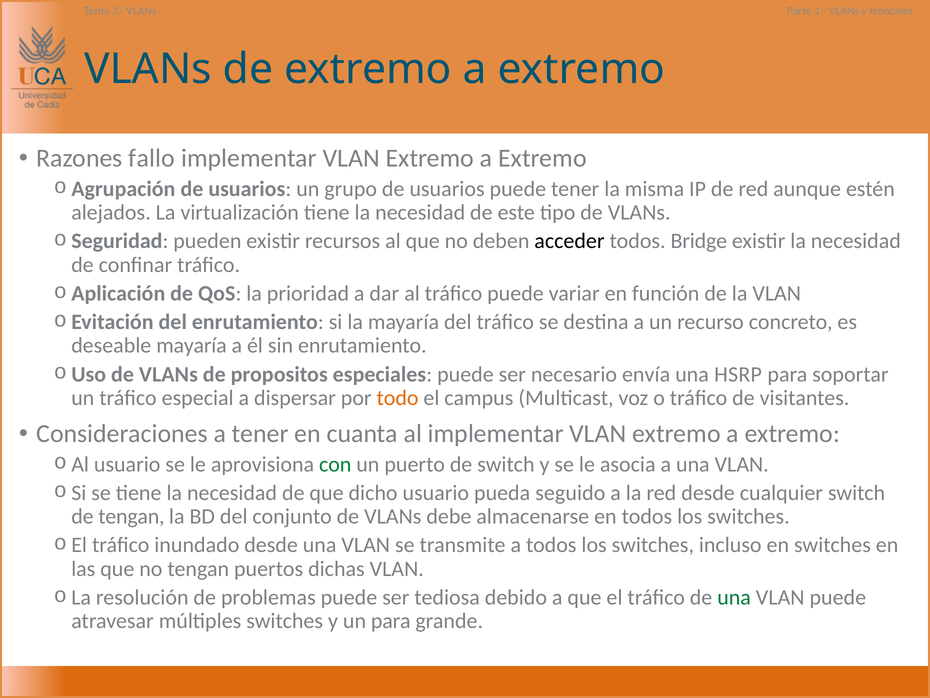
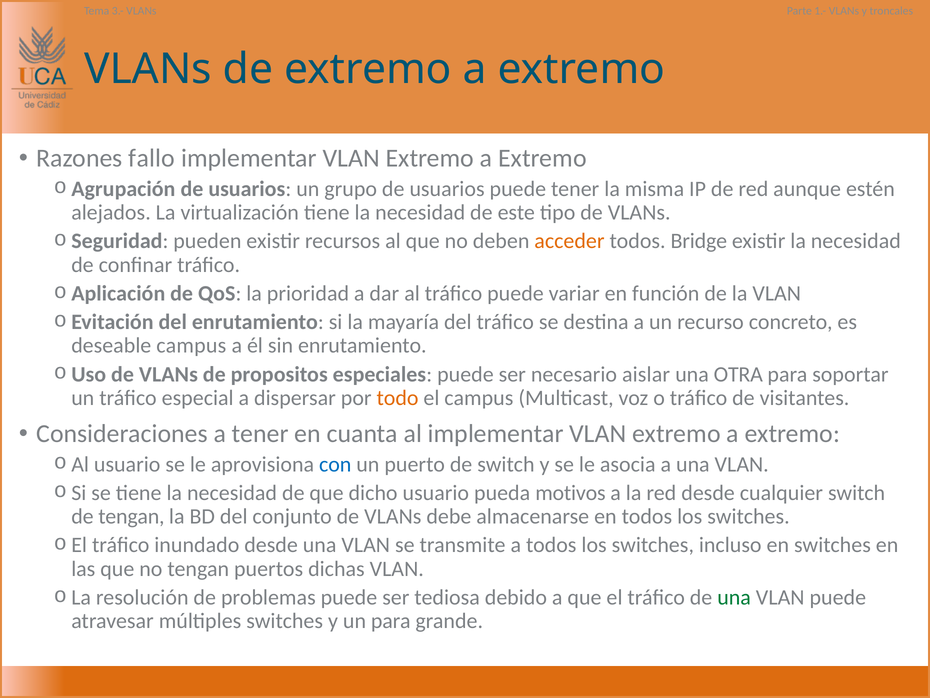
acceder colour: black -> orange
deseable mayaría: mayaría -> campus
envía: envía -> aislar
HSRP: HSRP -> OTRA
con colour: green -> blue
seguido: seguido -> motivos
